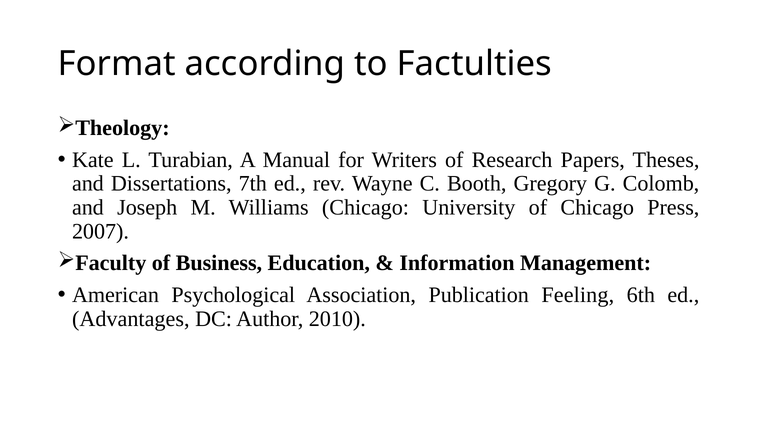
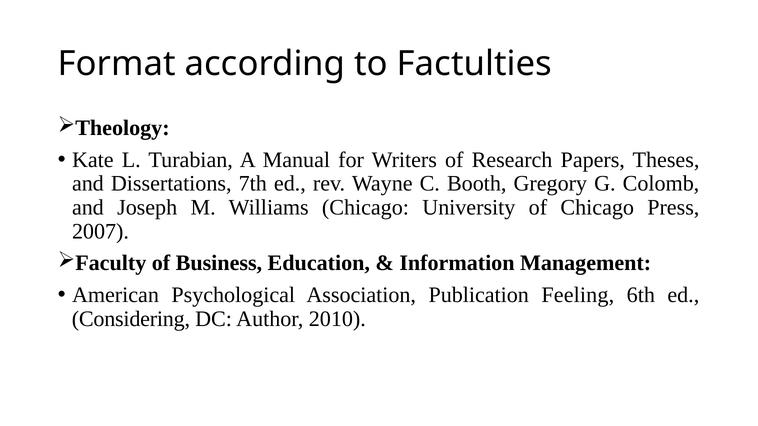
Advantages: Advantages -> Considering
